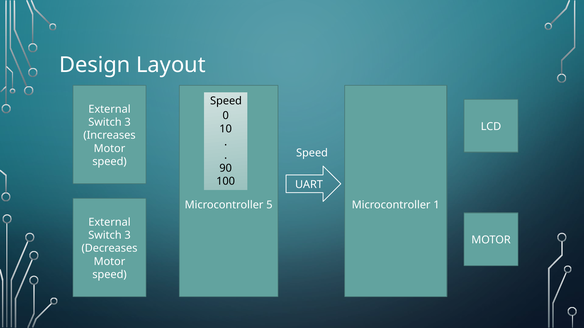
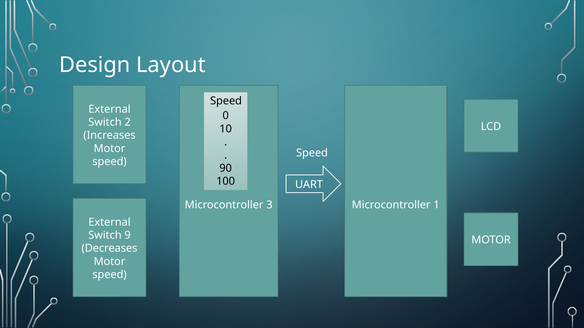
3 at (128, 122): 3 -> 2
5: 5 -> 3
3 at (128, 236): 3 -> 9
